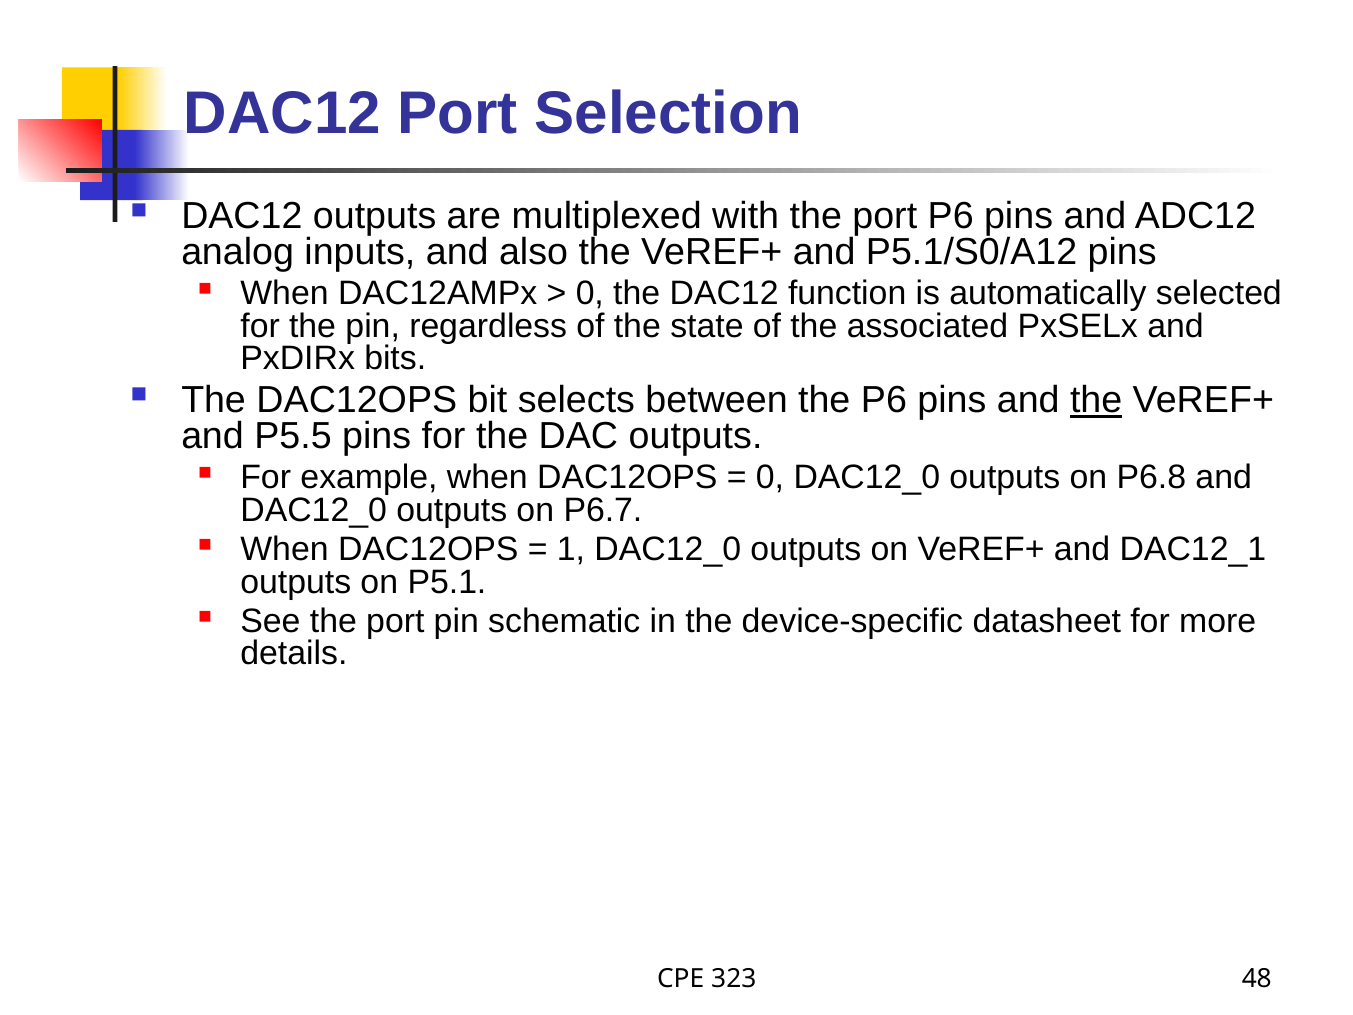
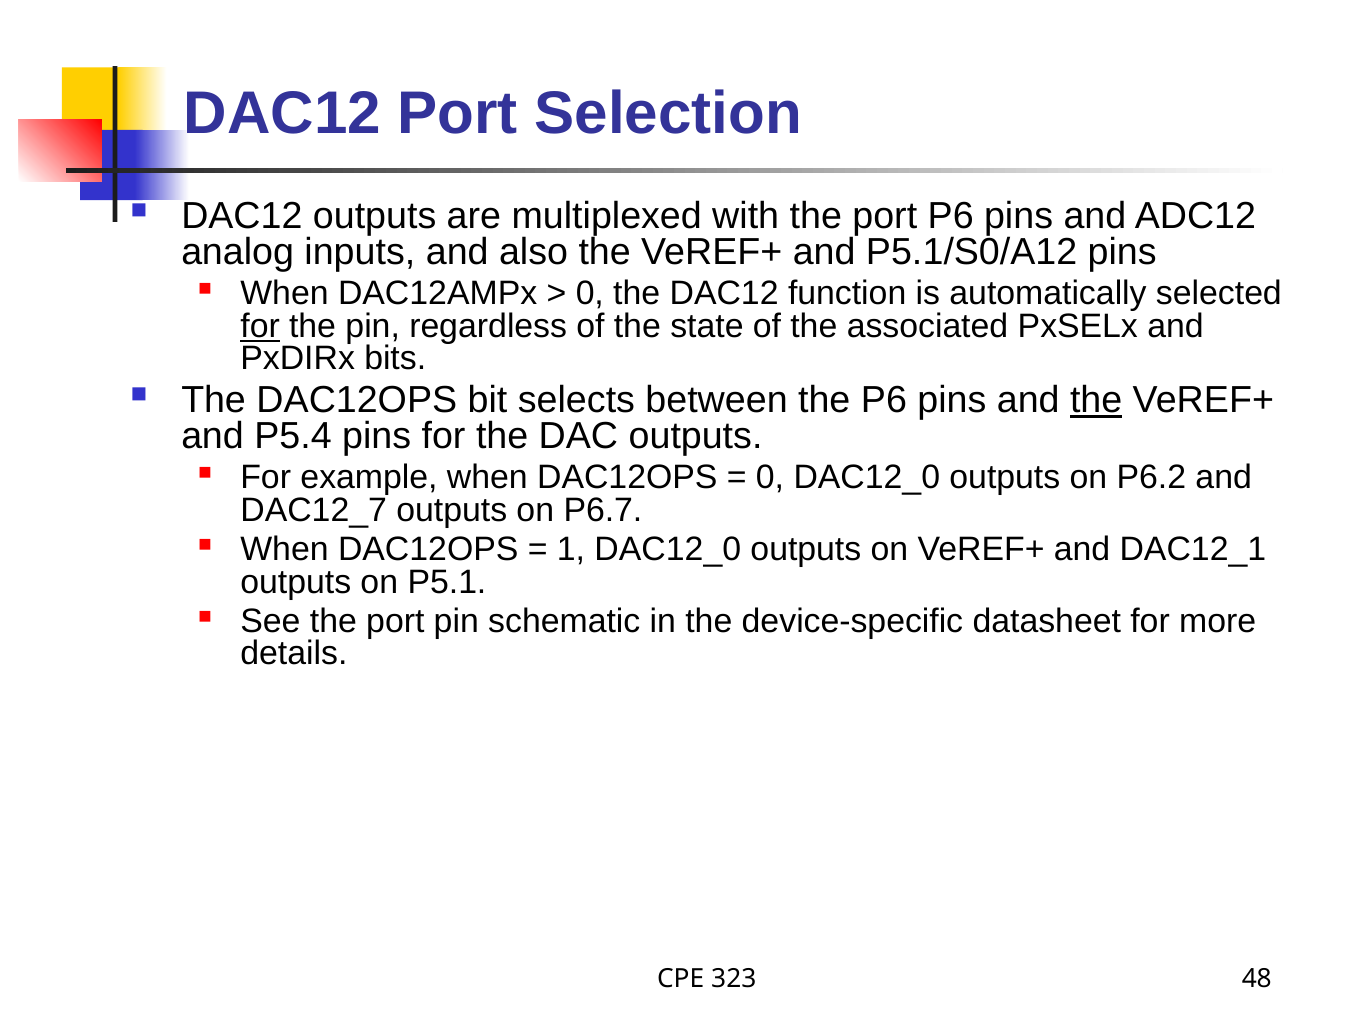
for at (260, 326) underline: none -> present
P5.5: P5.5 -> P5.4
P6.8: P6.8 -> P6.2
DAC12_0 at (314, 510): DAC12_0 -> DAC12_7
